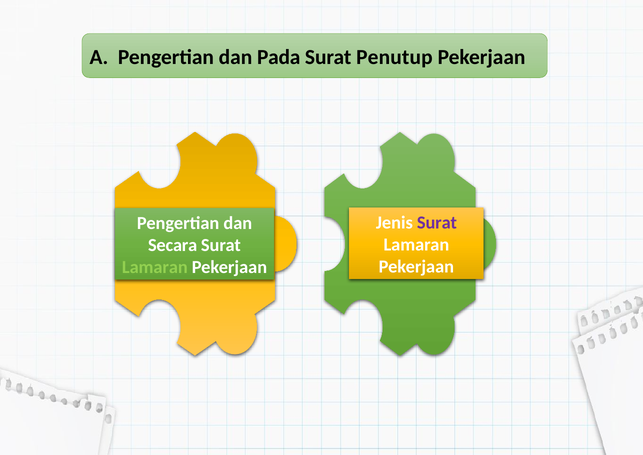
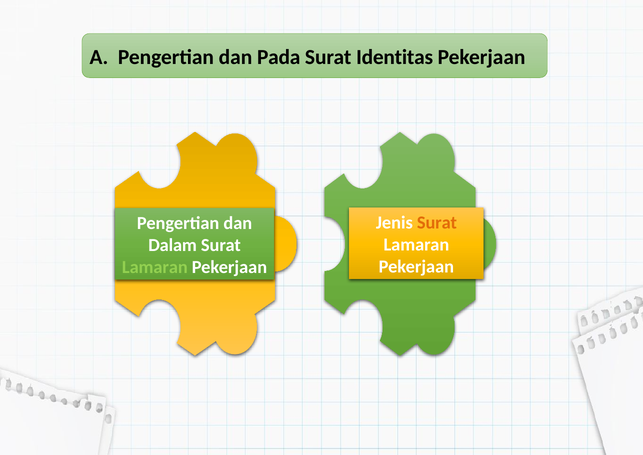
Penutup: Penutup -> Identitas
Surat at (437, 223) colour: purple -> orange
Secara: Secara -> Dalam
